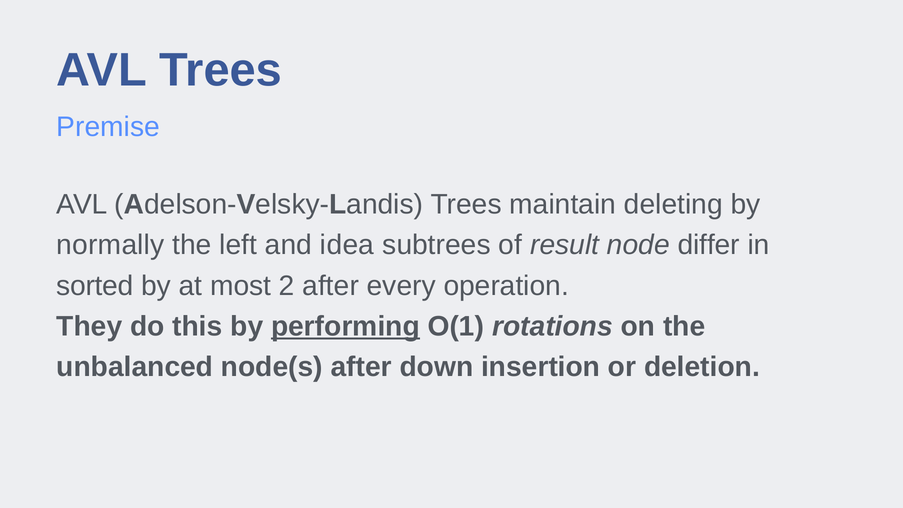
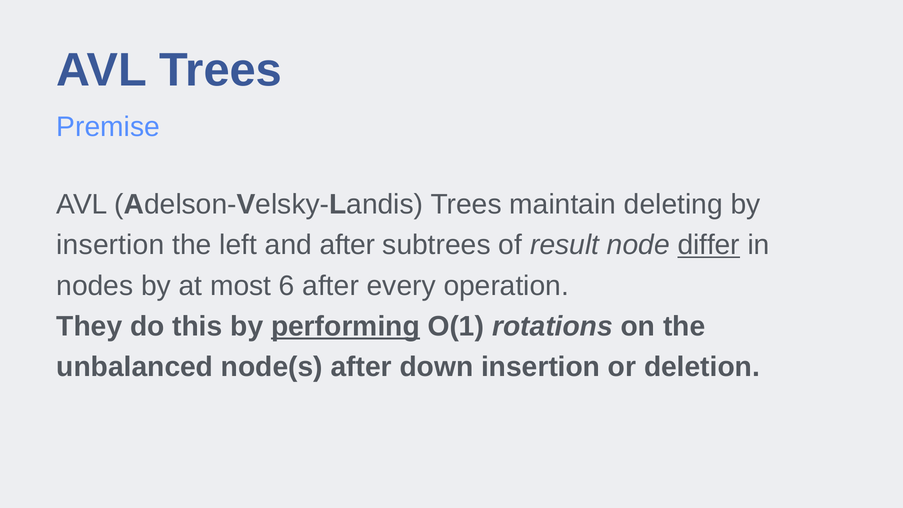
normally at (110, 245): normally -> insertion
and idea: idea -> after
differ underline: none -> present
sorted: sorted -> nodes
2: 2 -> 6
